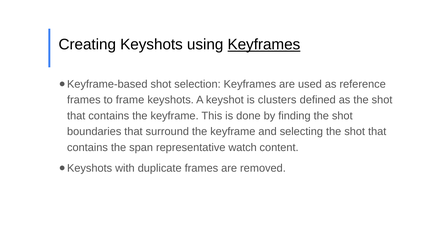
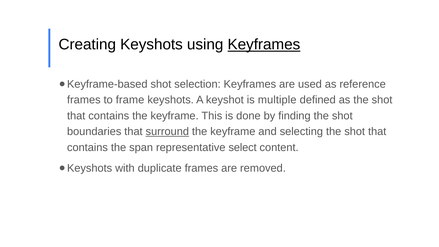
clusters: clusters -> multiple
surround underline: none -> present
watch: watch -> select
